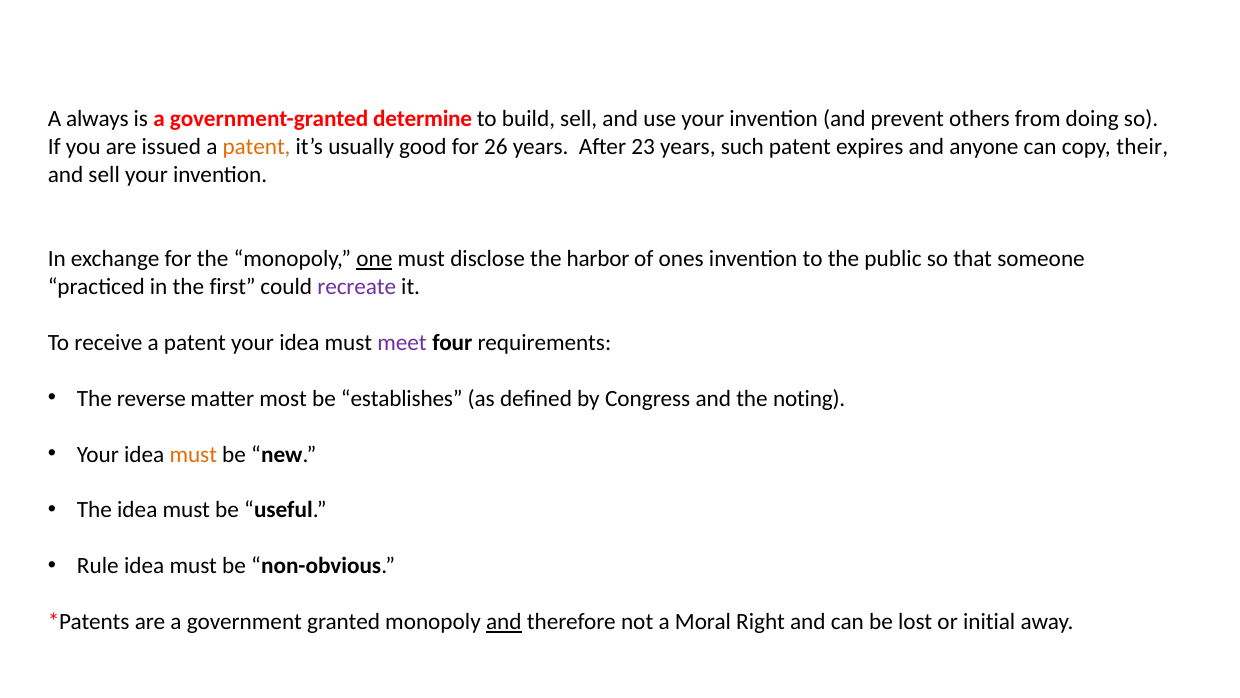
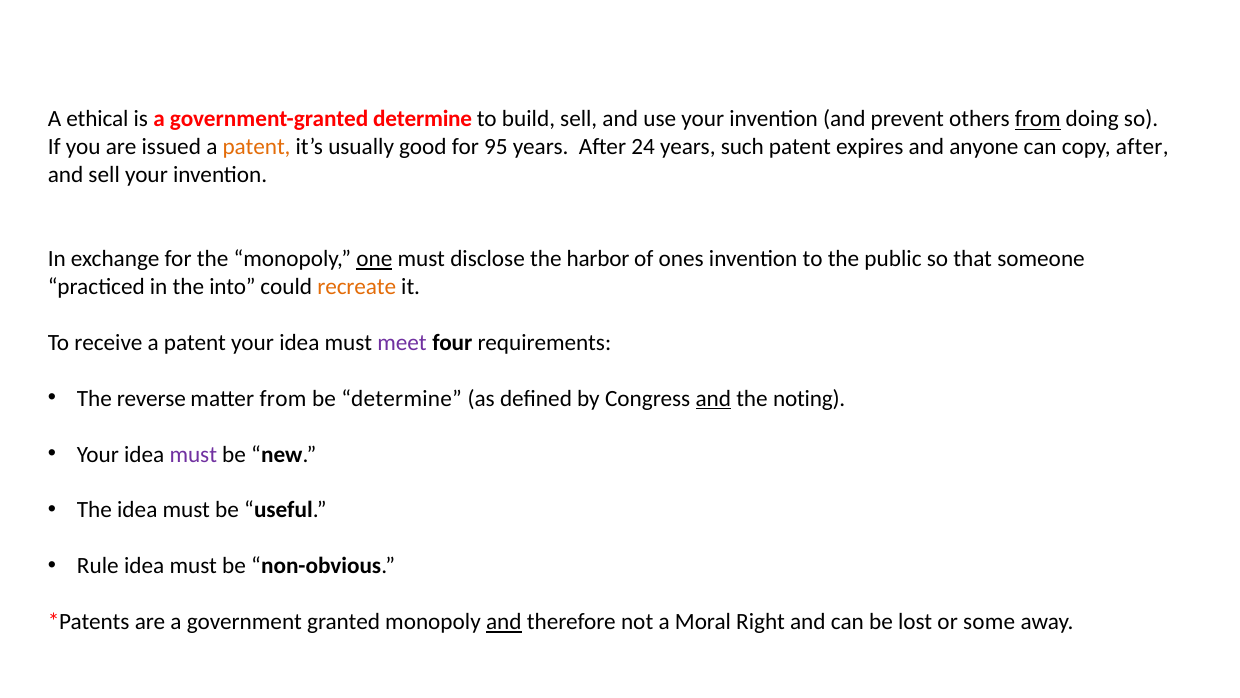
always: always -> ethical
from at (1038, 119) underline: none -> present
26: 26 -> 95
23: 23 -> 24
copy their: their -> after
first: first -> into
recreate colour: purple -> orange
matter most: most -> from
be establishes: establishes -> determine
and at (713, 398) underline: none -> present
must at (193, 454) colour: orange -> purple
initial: initial -> some
